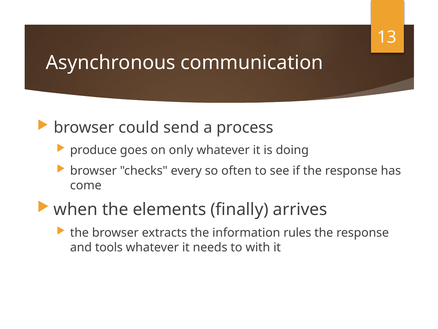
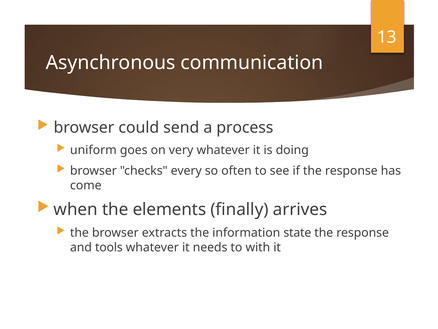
produce: produce -> uniform
only: only -> very
rules: rules -> state
